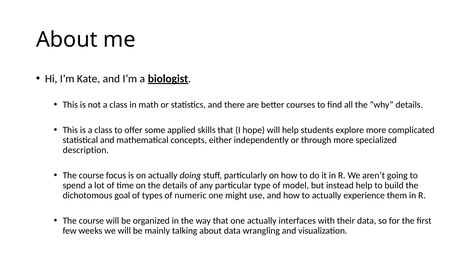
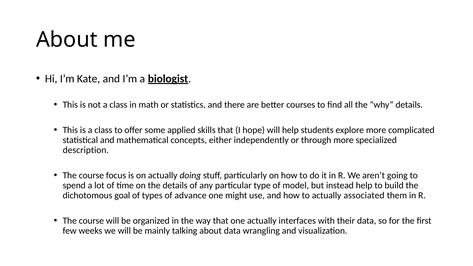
numeric: numeric -> advance
experience: experience -> associated
